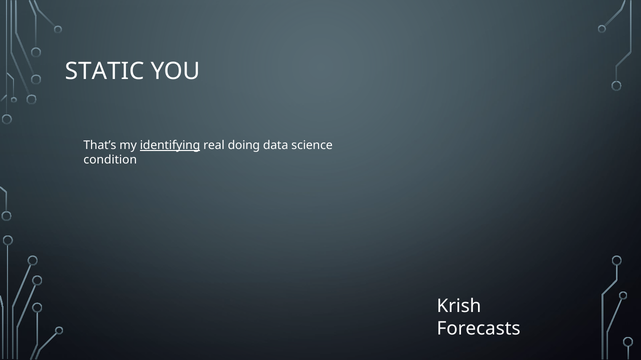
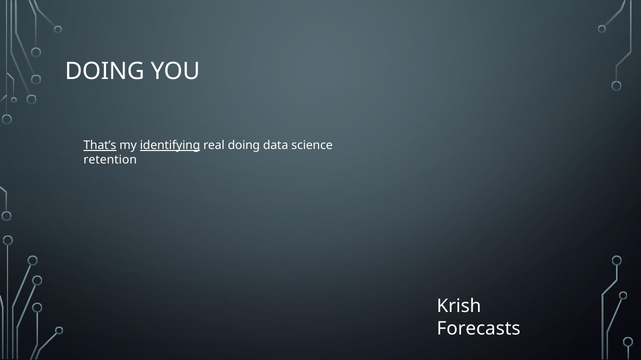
STATIC at (105, 71): STATIC -> DOING
That’s underline: none -> present
condition: condition -> retention
